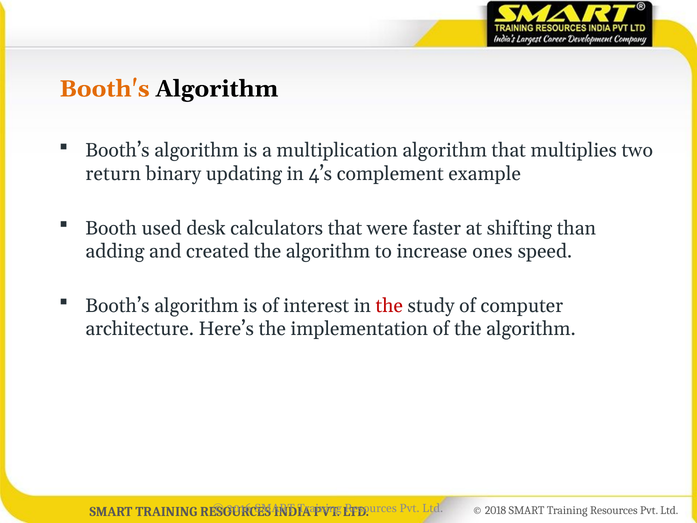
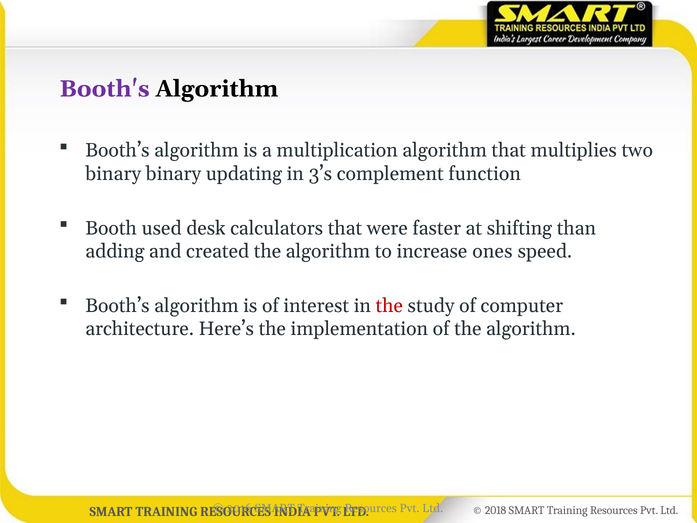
Booth's colour: orange -> purple
return at (113, 174): return -> binary
4’s: 4’s -> 3’s
example: example -> function
